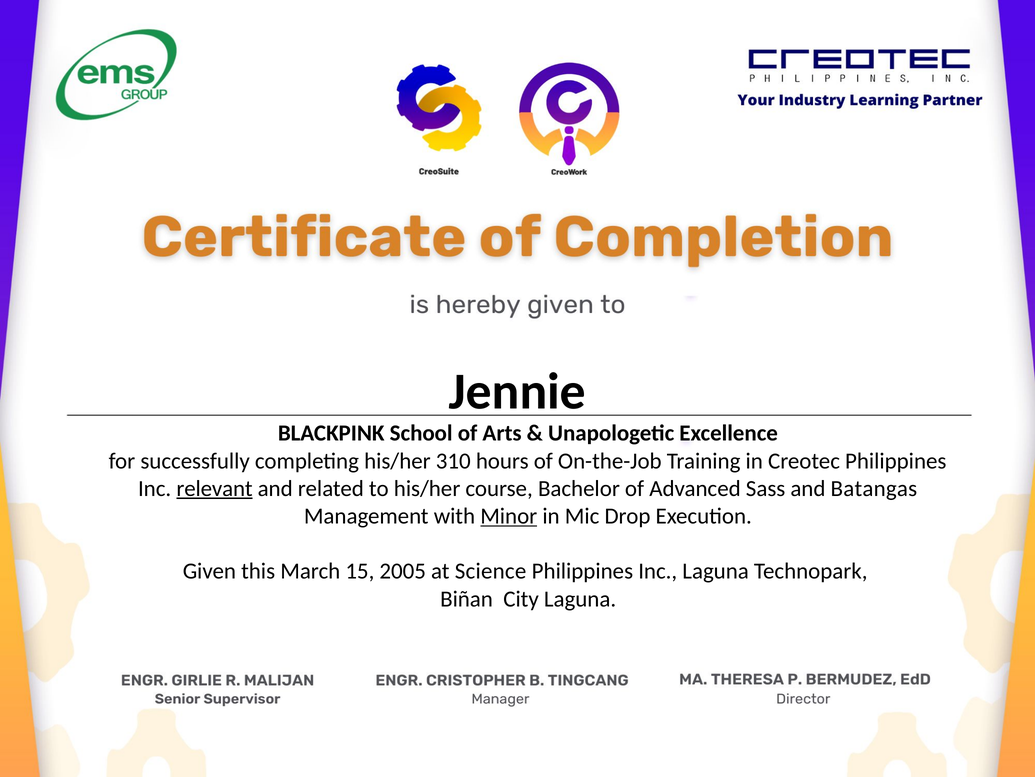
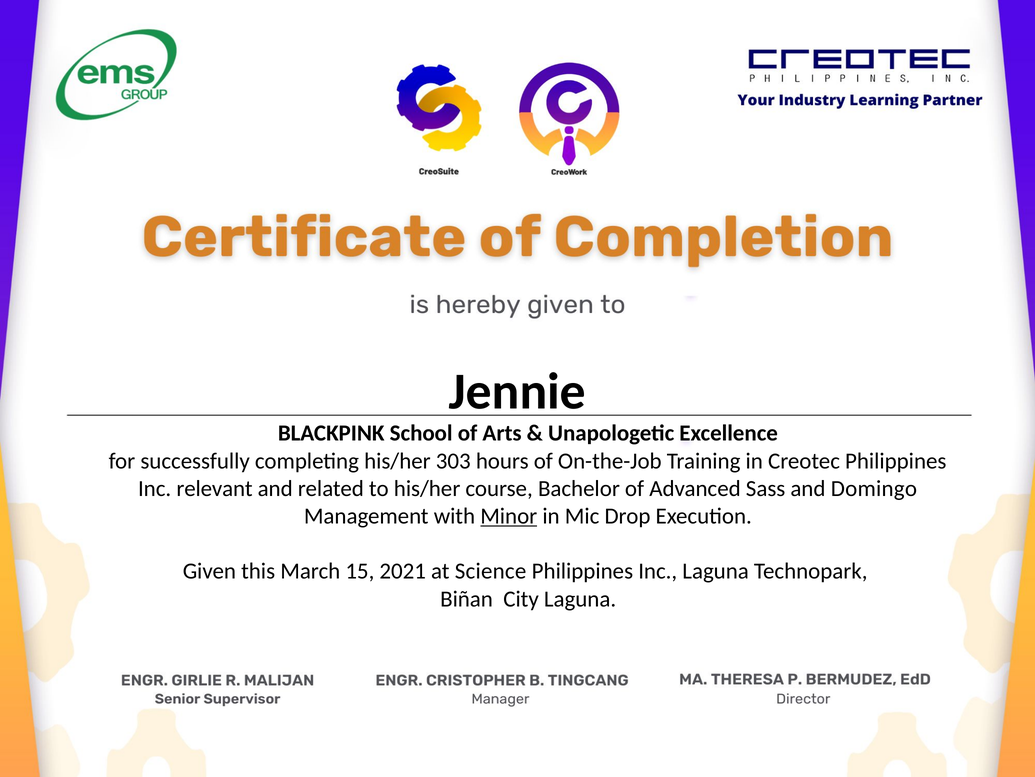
310: 310 -> 303
relevant underline: present -> none
Batangas: Batangas -> Domingo
2005: 2005 -> 2021
